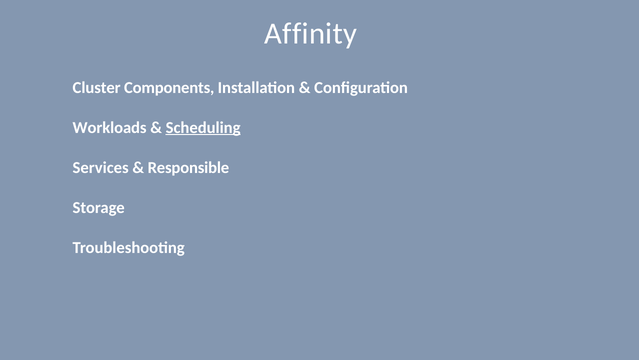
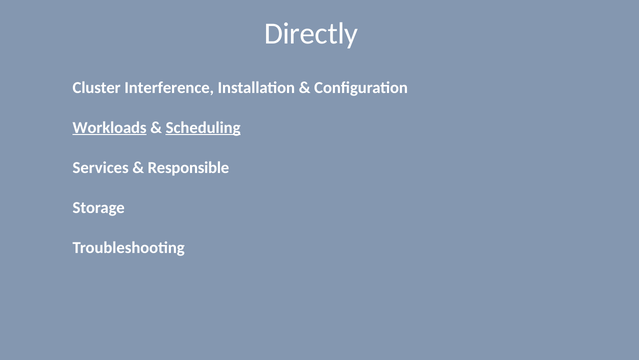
Affinity: Affinity -> Directly
Components: Components -> Interference
Workloads underline: none -> present
